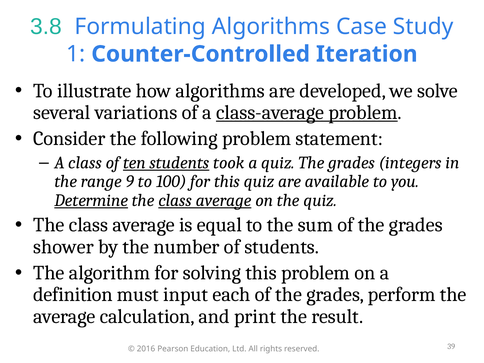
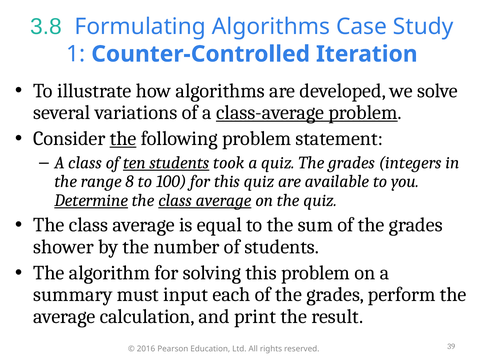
the at (123, 139) underline: none -> present
9: 9 -> 8
definition: definition -> summary
